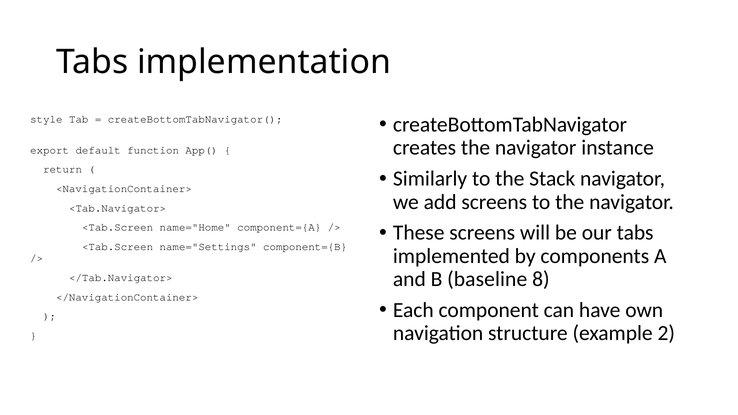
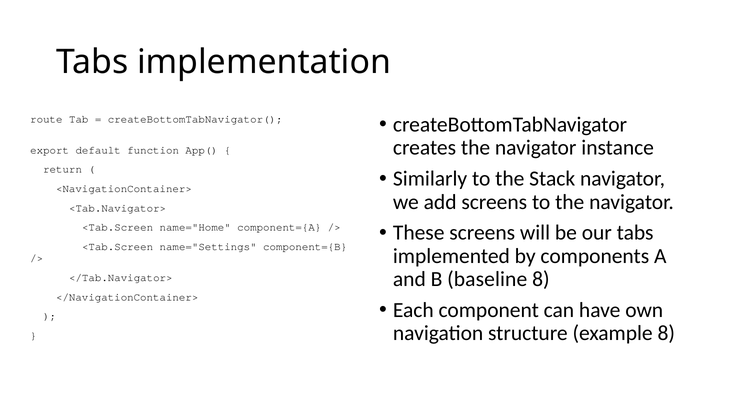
style: style -> route
example 2: 2 -> 8
